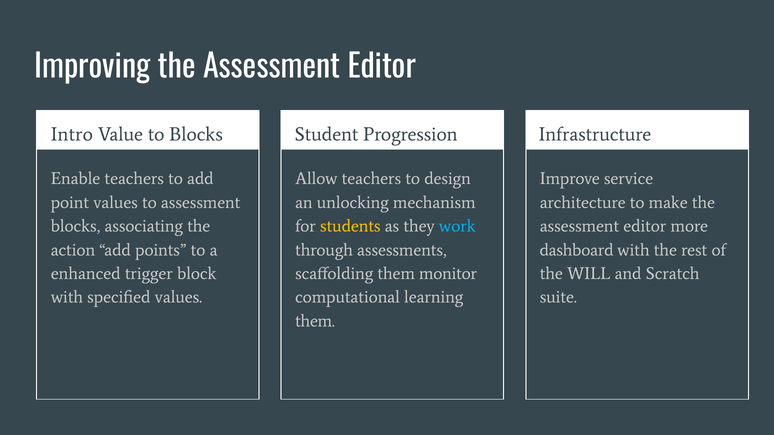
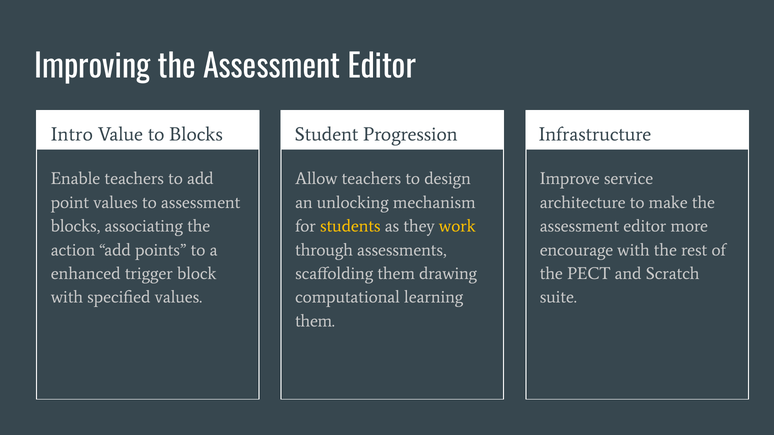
work colour: light blue -> yellow
dashboard: dashboard -> encourage
monitor: monitor -> drawing
WILL: WILL -> PECT
